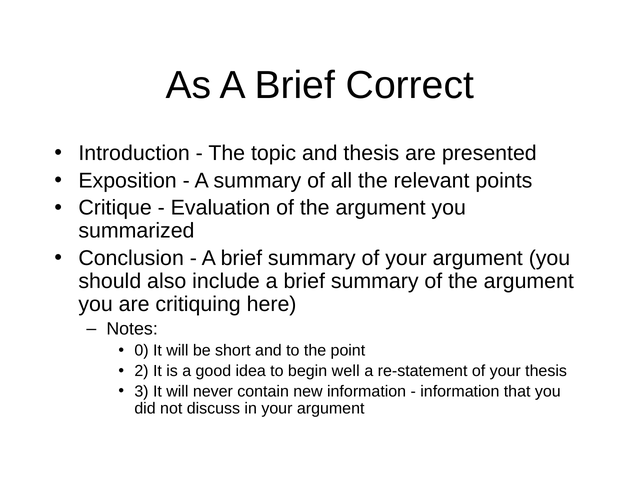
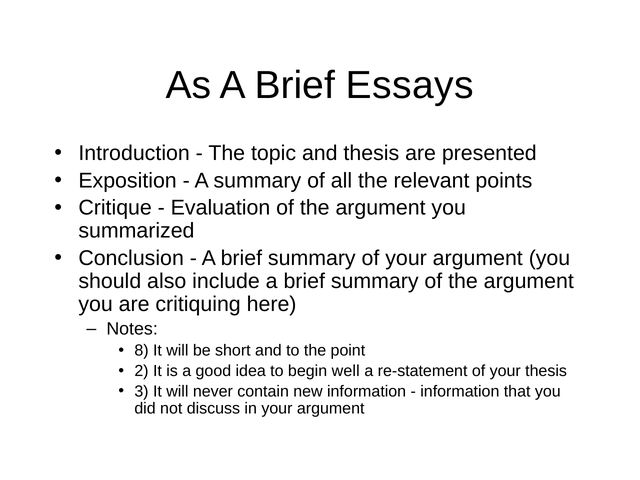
Correct: Correct -> Essays
0: 0 -> 8
